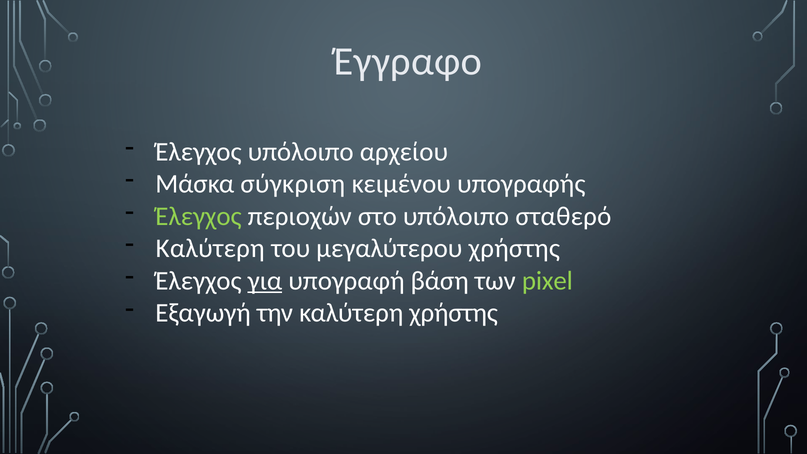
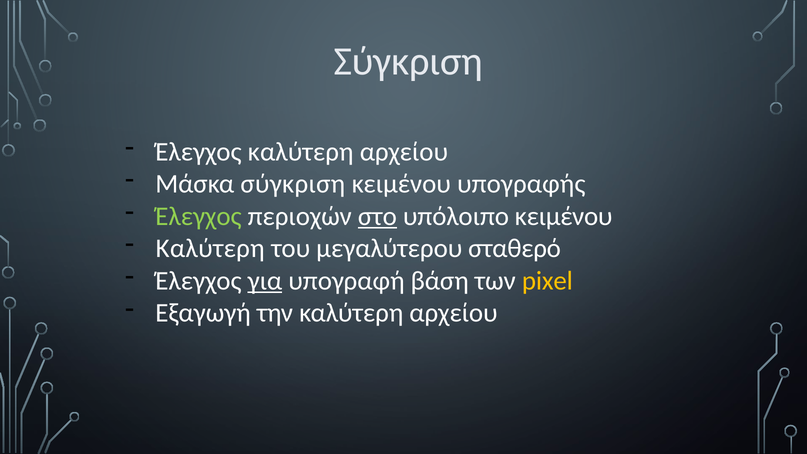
Έγγραφο at (408, 62): Έγγραφο -> Σύγκριση
Έλεγχος υπόλοιπο: υπόλοιπο -> καλύτερη
στο underline: none -> present
υπόλοιπο σταθερό: σταθερό -> κειμένου
μεγαλύτερου χρήστης: χρήστης -> σταθερό
pixel colour: light green -> yellow
την καλύτερη χρήστης: χρήστης -> αρχείου
